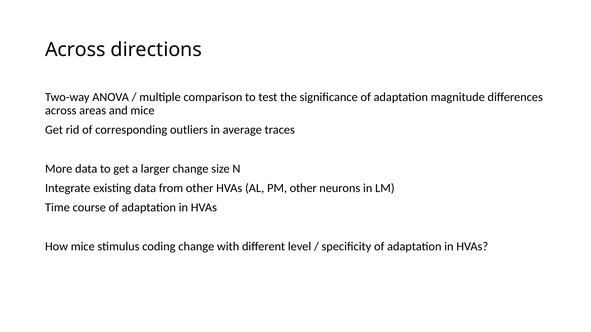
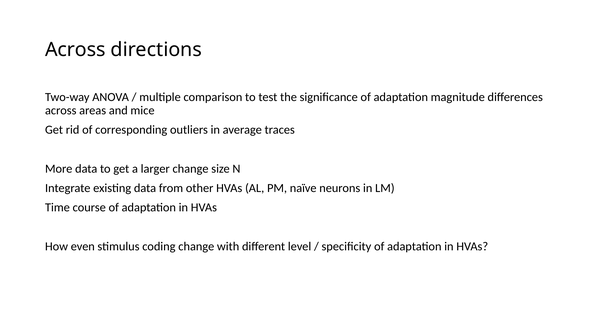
PM other: other -> naïve
How mice: mice -> even
